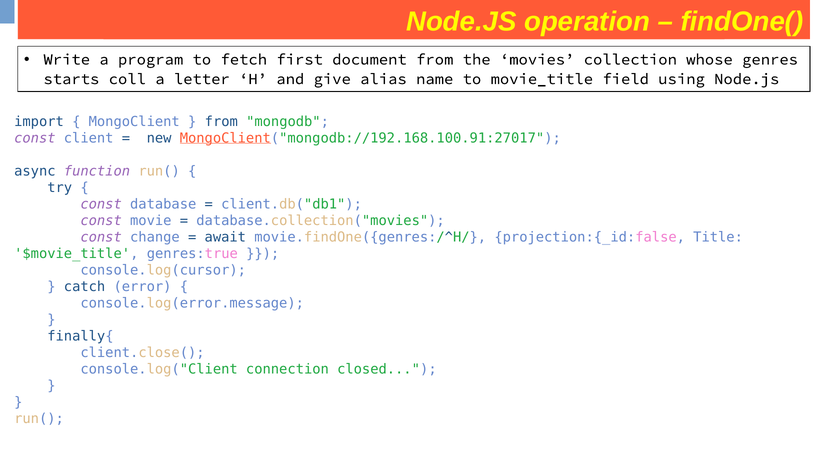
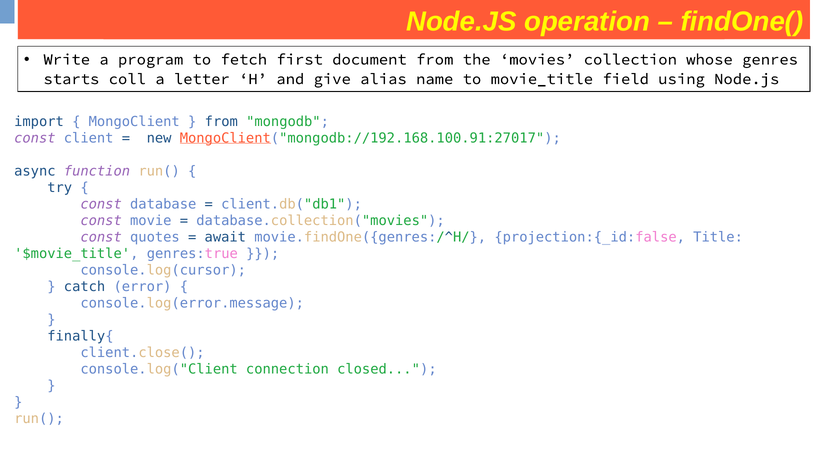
change: change -> quotes
